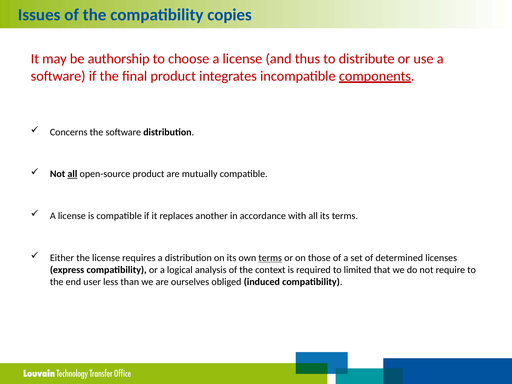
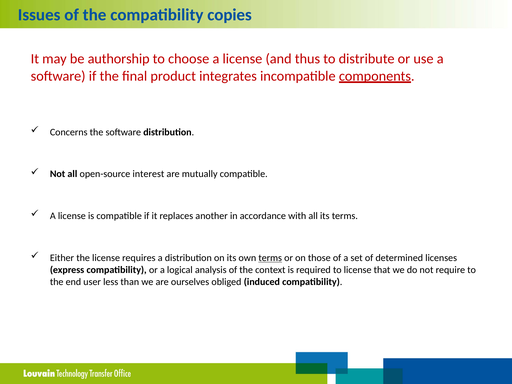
all at (72, 174) underline: present -> none
open-source product: product -> interest
to limited: limited -> license
